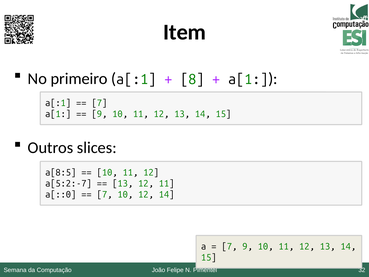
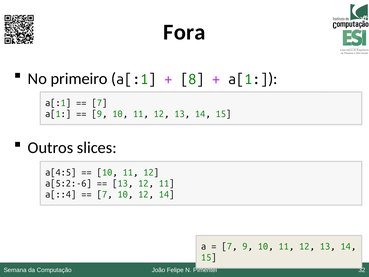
Item: Item -> Fora
a[8:5: a[8:5 -> a[4:5
a[5:2:-7: a[5:2:-7 -> a[5:2:-6
a[::0: a[::0 -> a[::4
